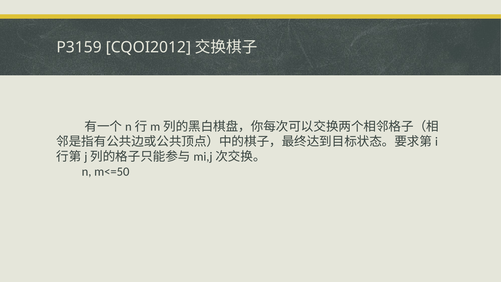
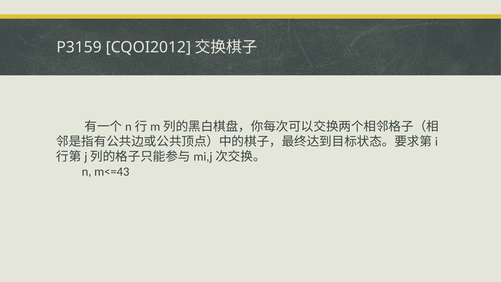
m<=50: m<=50 -> m<=43
